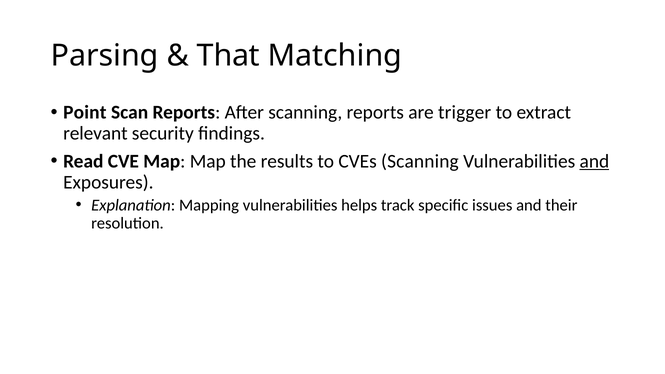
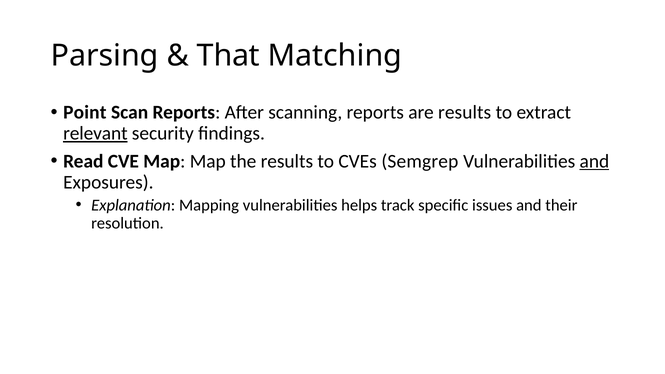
are trigger: trigger -> results
relevant underline: none -> present
CVEs Scanning: Scanning -> Semgrep
